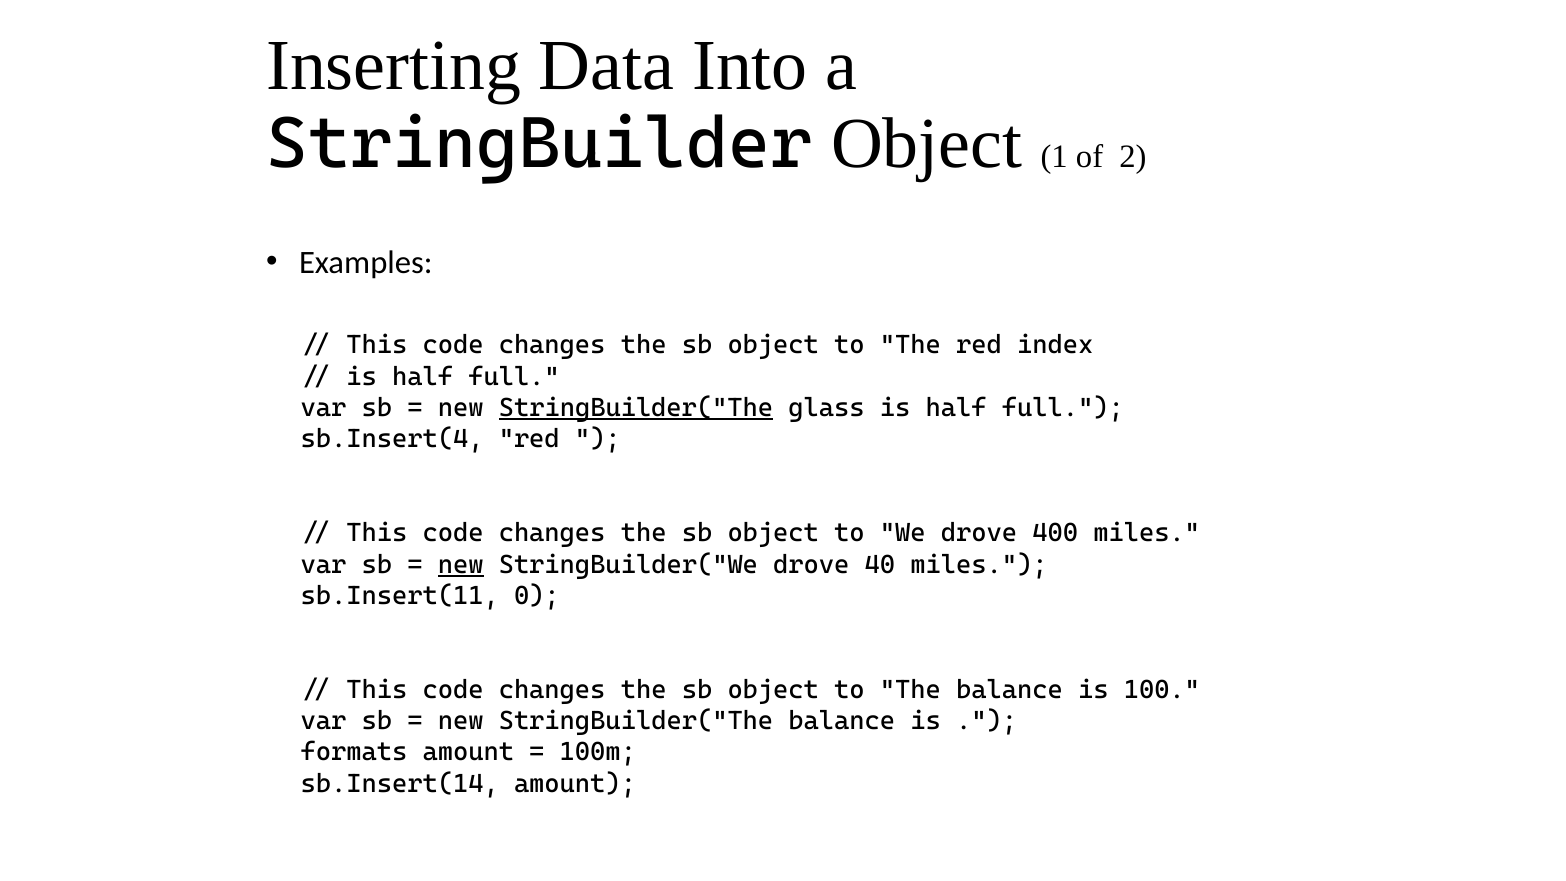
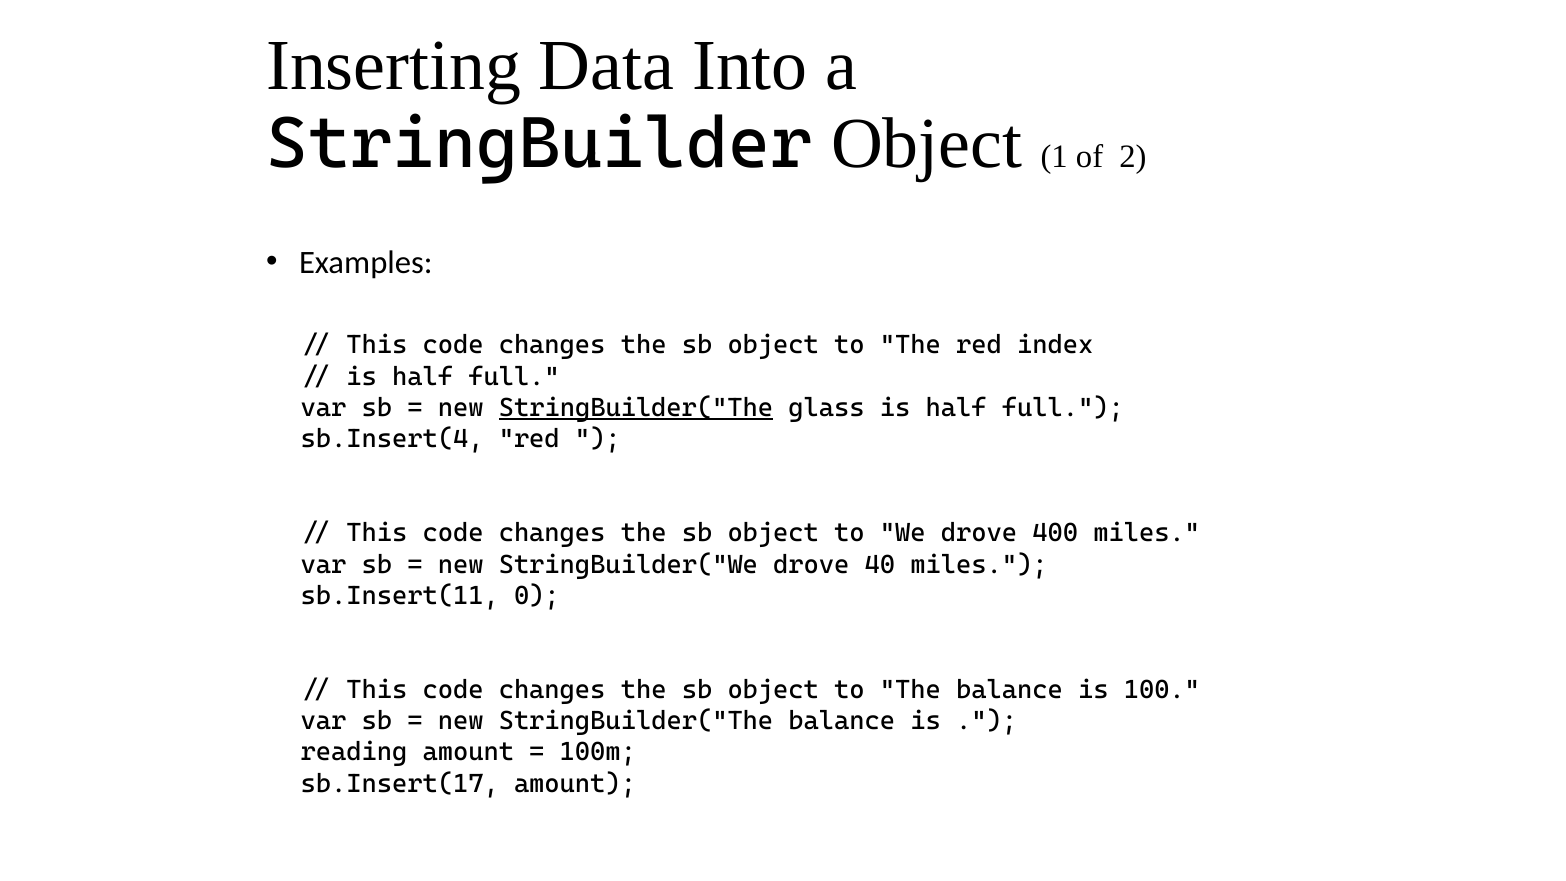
new at (461, 565) underline: present -> none
formats: formats -> reading
sb.Insert(14: sb.Insert(14 -> sb.Insert(17
